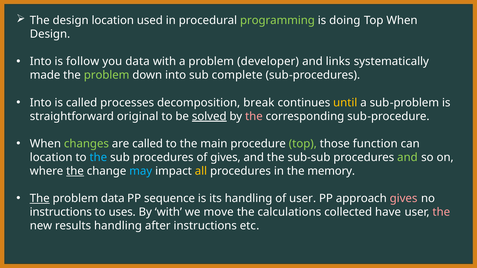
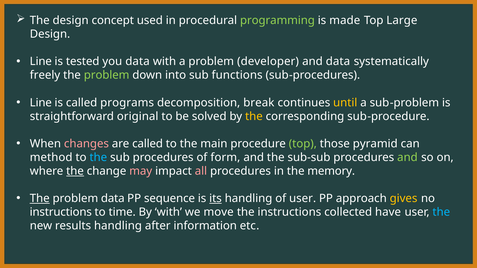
design location: location -> concept
doing: doing -> made
Top When: When -> Large
Into at (41, 62): Into -> Line
follow: follow -> tested
and links: links -> data
made: made -> freely
complete: complete -> functions
Into at (41, 103): Into -> Line
processes: processes -> programs
solved underline: present -> none
the at (254, 116) colour: pink -> yellow
changes colour: light green -> pink
function: function -> pyramid
location at (51, 158): location -> method
of gives: gives -> form
may colour: light blue -> pink
all colour: yellow -> pink
its underline: none -> present
gives at (404, 199) colour: pink -> yellow
uses: uses -> time
the calculations: calculations -> instructions
the at (441, 212) colour: pink -> light blue
after instructions: instructions -> information
